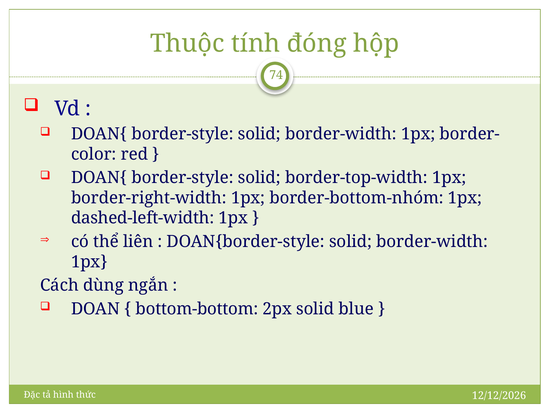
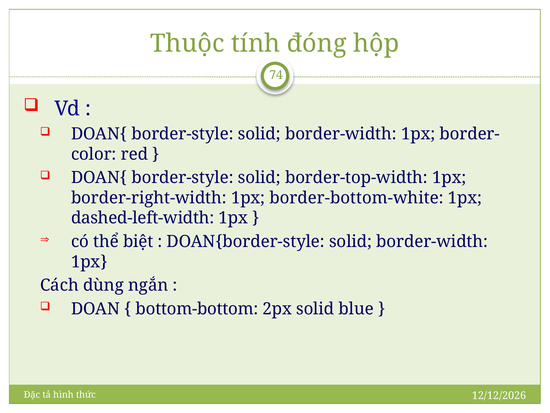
border-bottom-nhóm: border-bottom-nhóm -> border-bottom-white
liên: liên -> biệt
